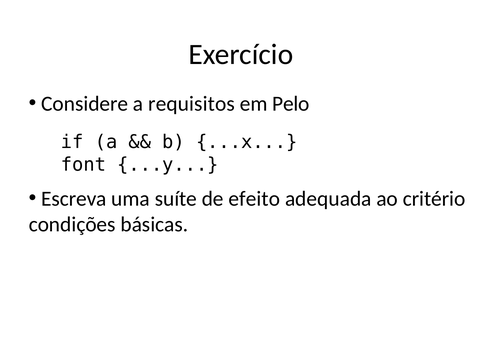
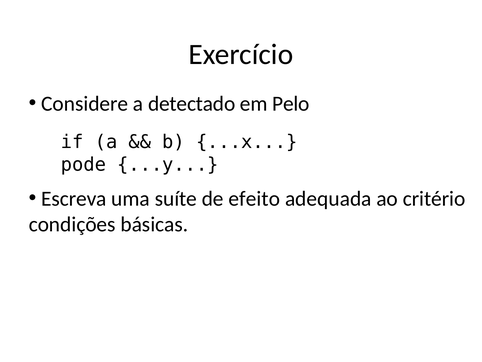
requisitos: requisitos -> detectado
font: font -> pode
